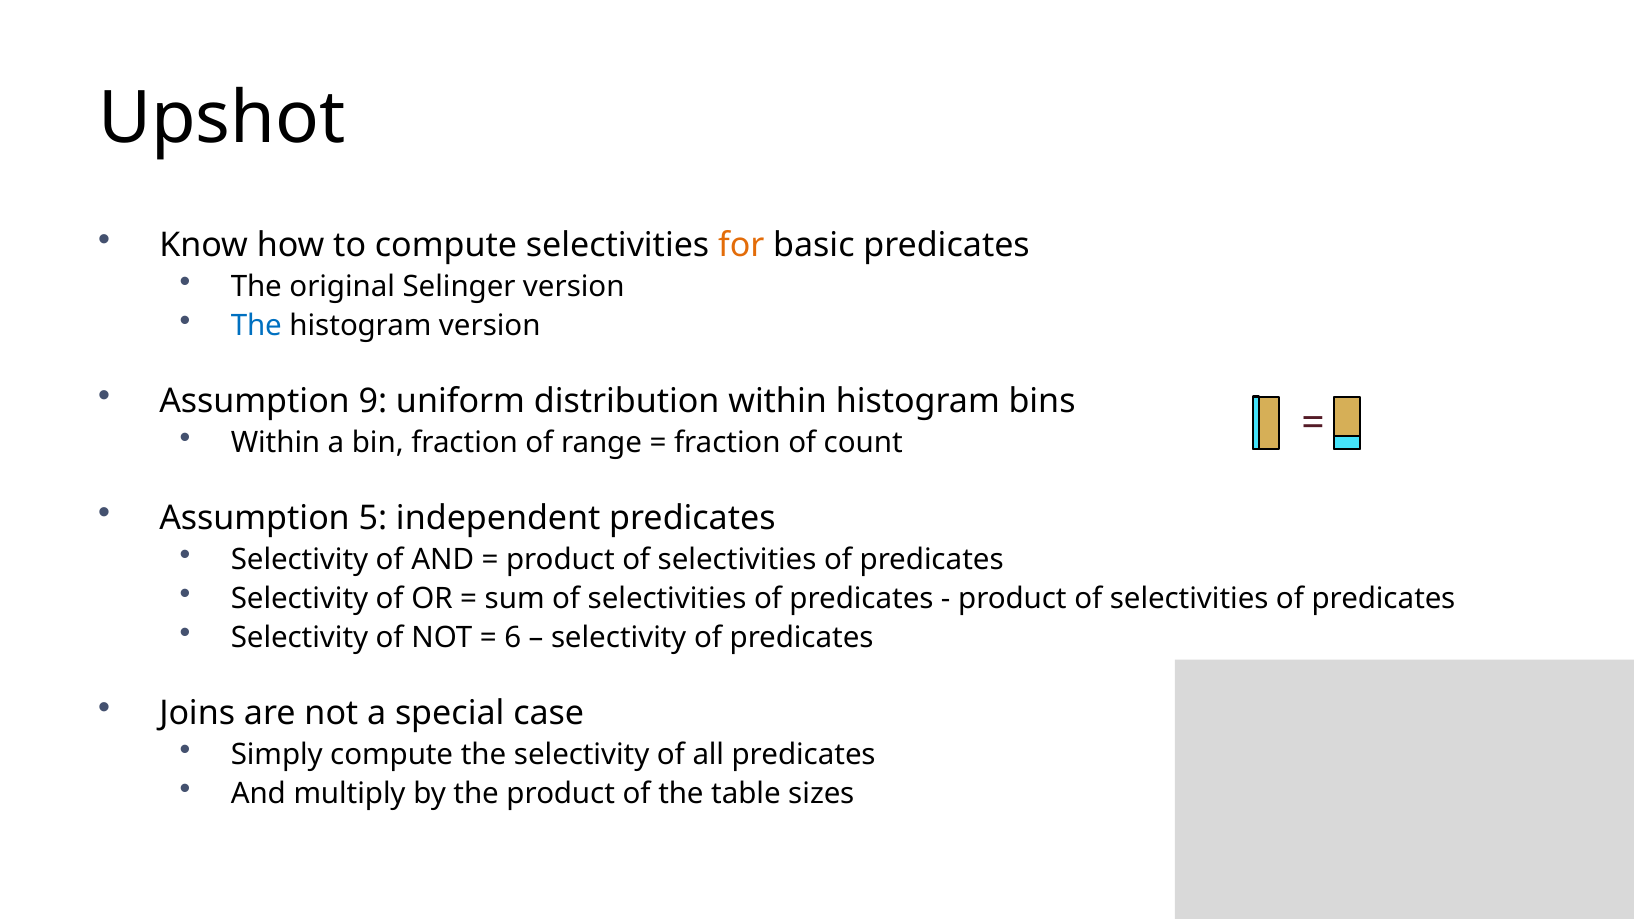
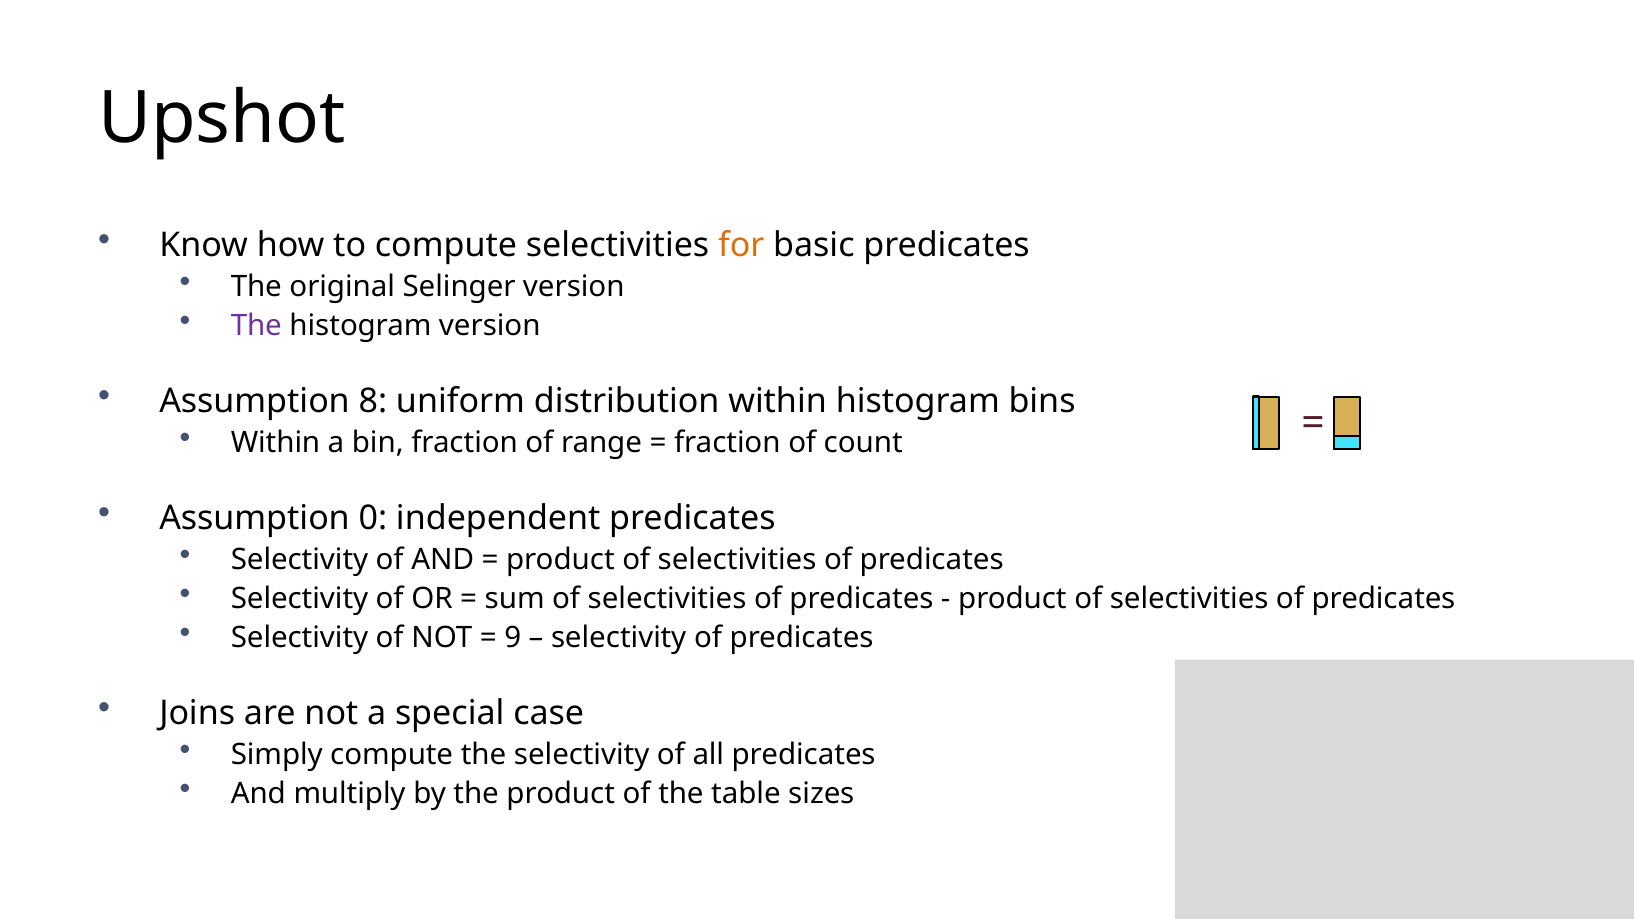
The at (256, 326) colour: blue -> purple
9: 9 -> 8
5: 5 -> 0
6: 6 -> 9
